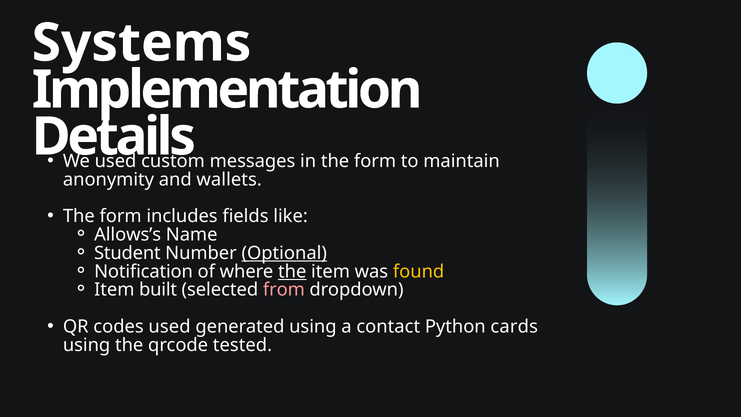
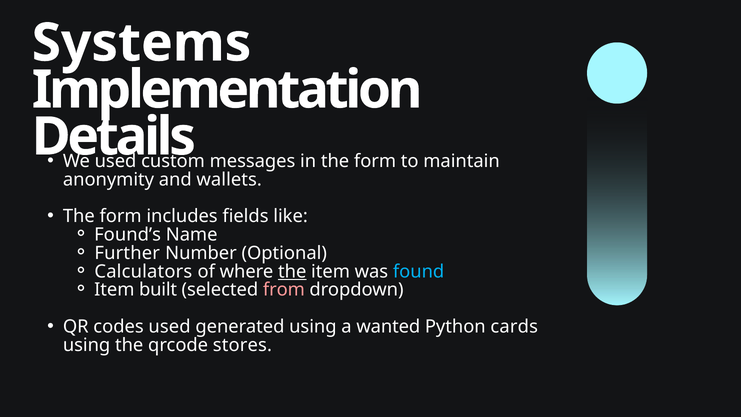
Allows’s: Allows’s -> Found’s
Student: Student -> Further
Optional underline: present -> none
Notification: Notification -> Calculators
found colour: yellow -> light blue
contact: contact -> wanted
tested: tested -> stores
